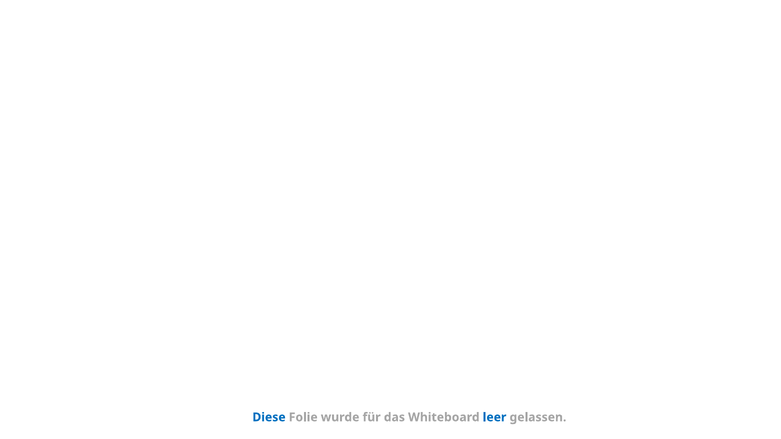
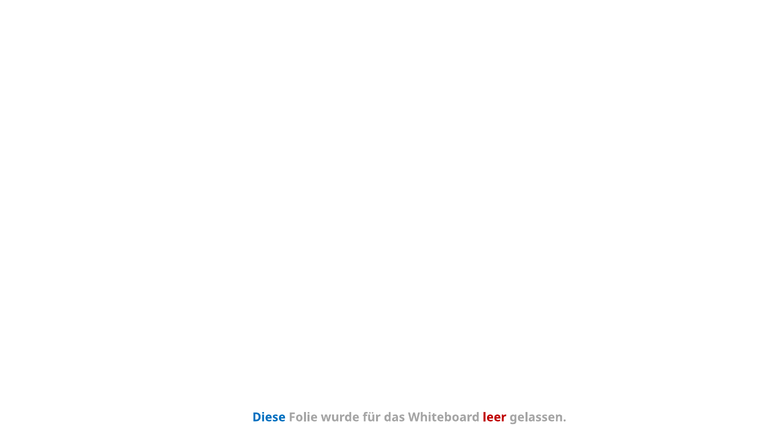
leer colour: blue -> red
